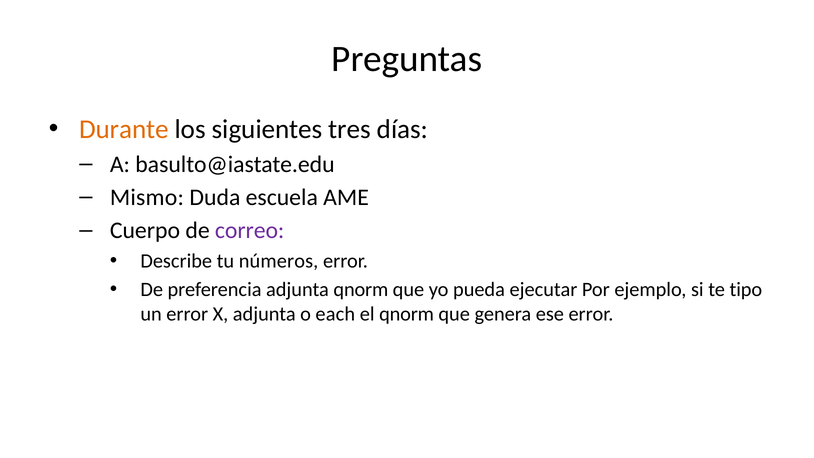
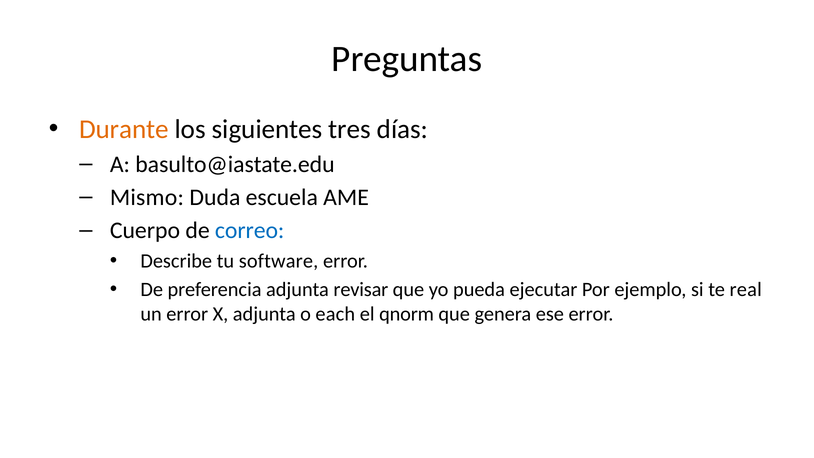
correo colour: purple -> blue
números: números -> software
adjunta qnorm: qnorm -> revisar
tipo: tipo -> real
